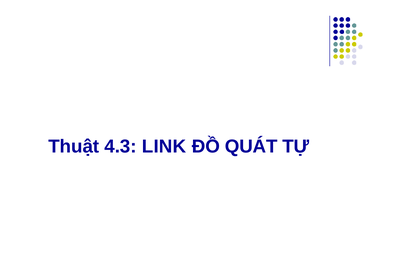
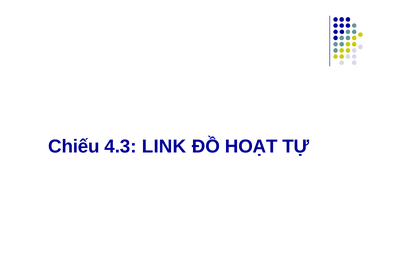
Thuật: Thuật -> Chiếu
QUÁT: QUÁT -> HOẠT
